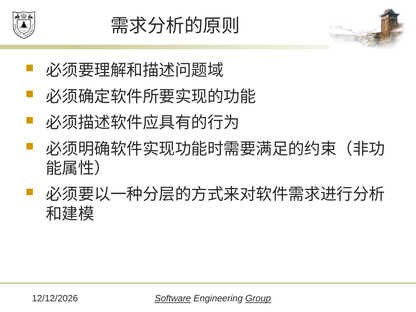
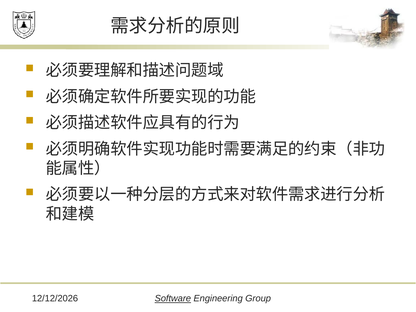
Group underline: present -> none
